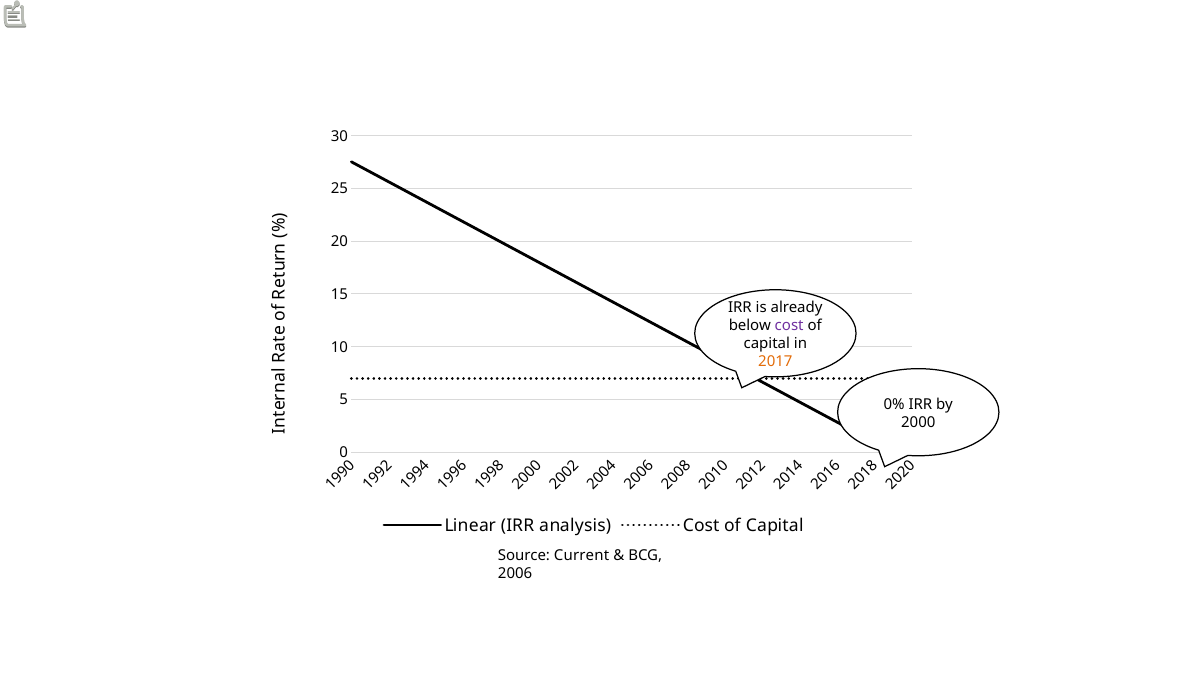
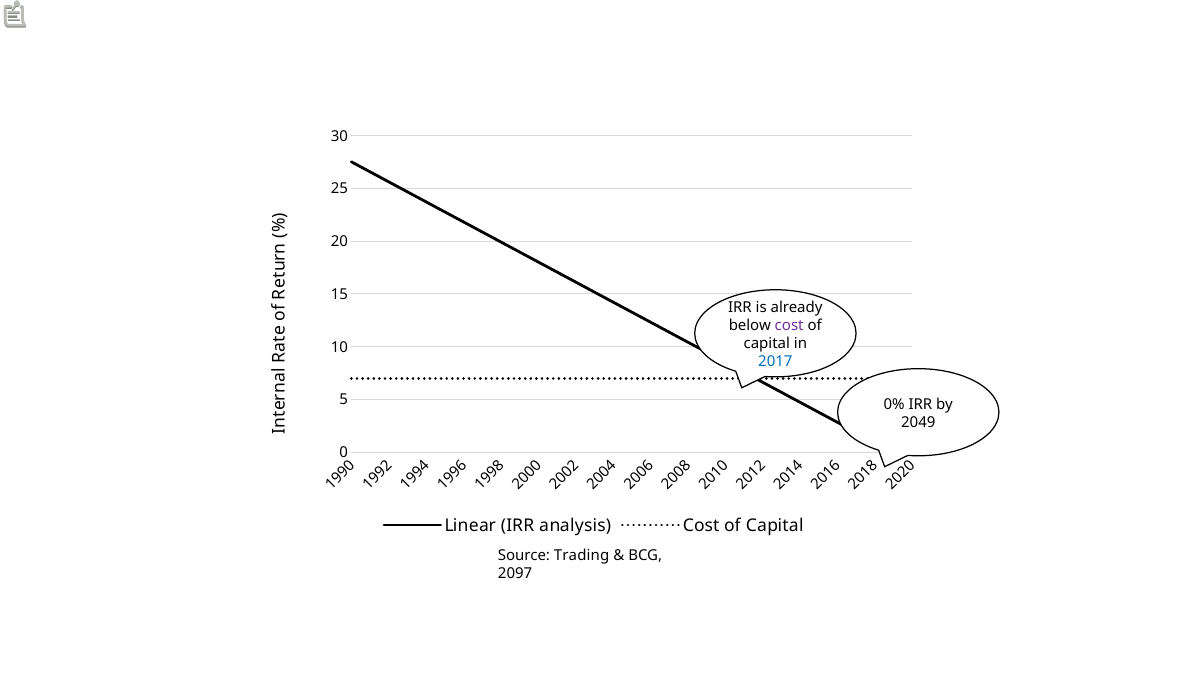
2017 colour: orange -> blue
2000: 2000 -> 2049
Current: Current -> Trading
2006: 2006 -> 2097
